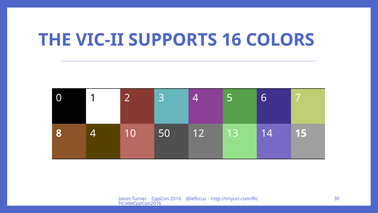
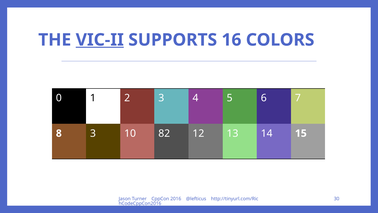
VIC-II underline: none -> present
8 4: 4 -> 3
50: 50 -> 82
